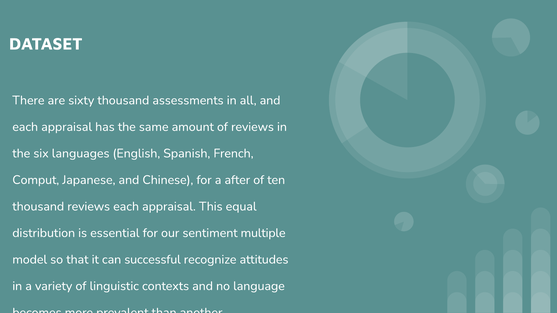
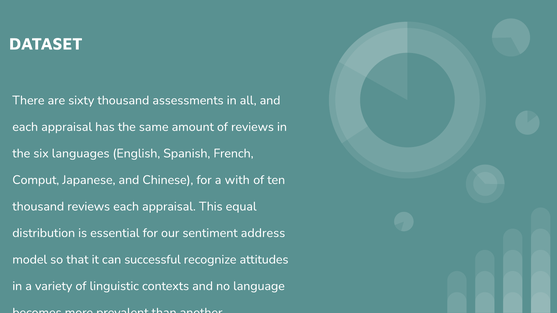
after: after -> with
multiple: multiple -> address
